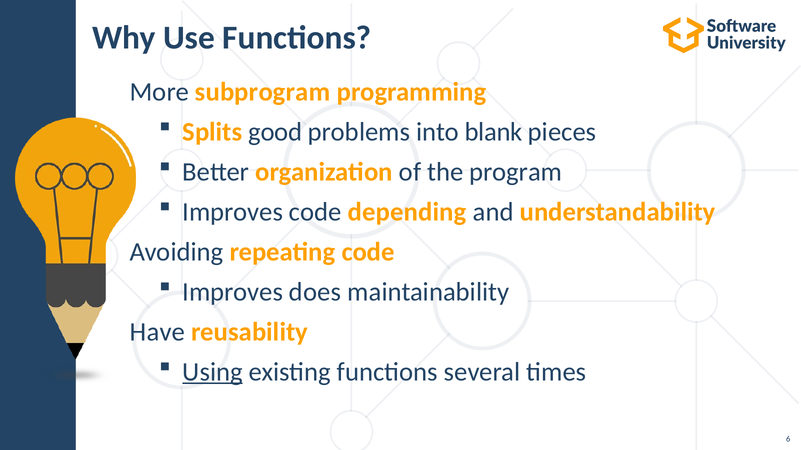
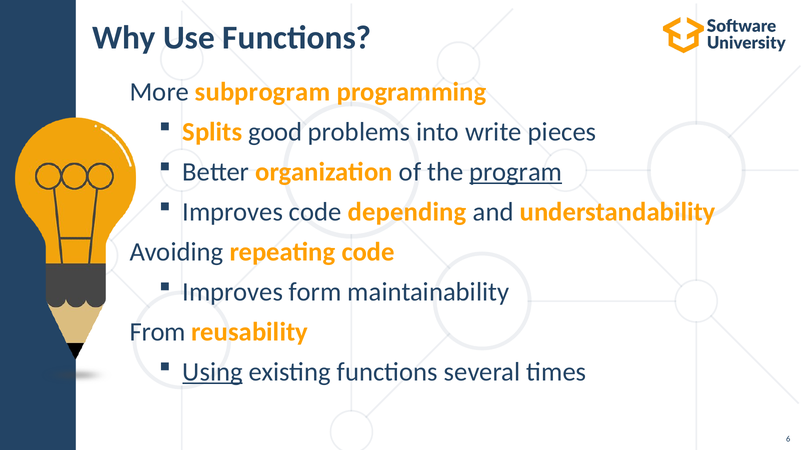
blank: blank -> write
program underline: none -> present
does: does -> form
Have: Have -> From
